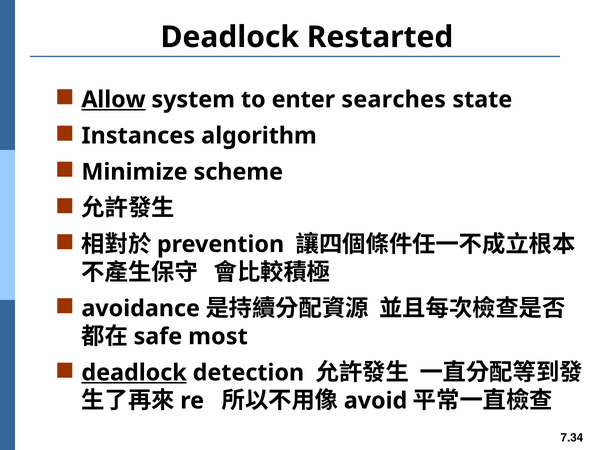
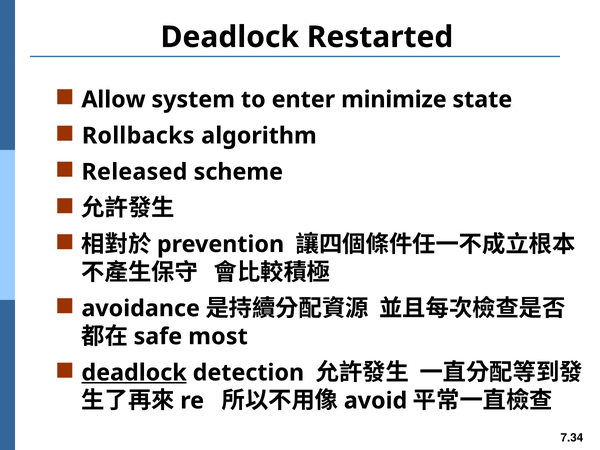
Allow underline: present -> none
searches: searches -> minimize
Instances: Instances -> Rollbacks
Minimize: Minimize -> Released
